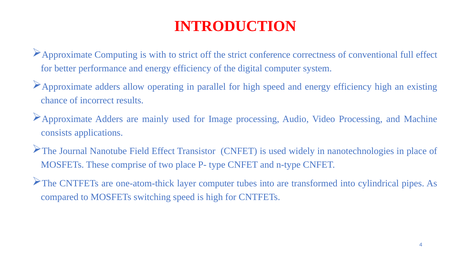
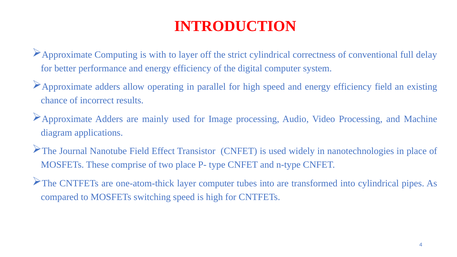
to strict: strict -> layer
strict conference: conference -> cylindrical
full effect: effect -> delay
efficiency high: high -> field
consists: consists -> diagram
